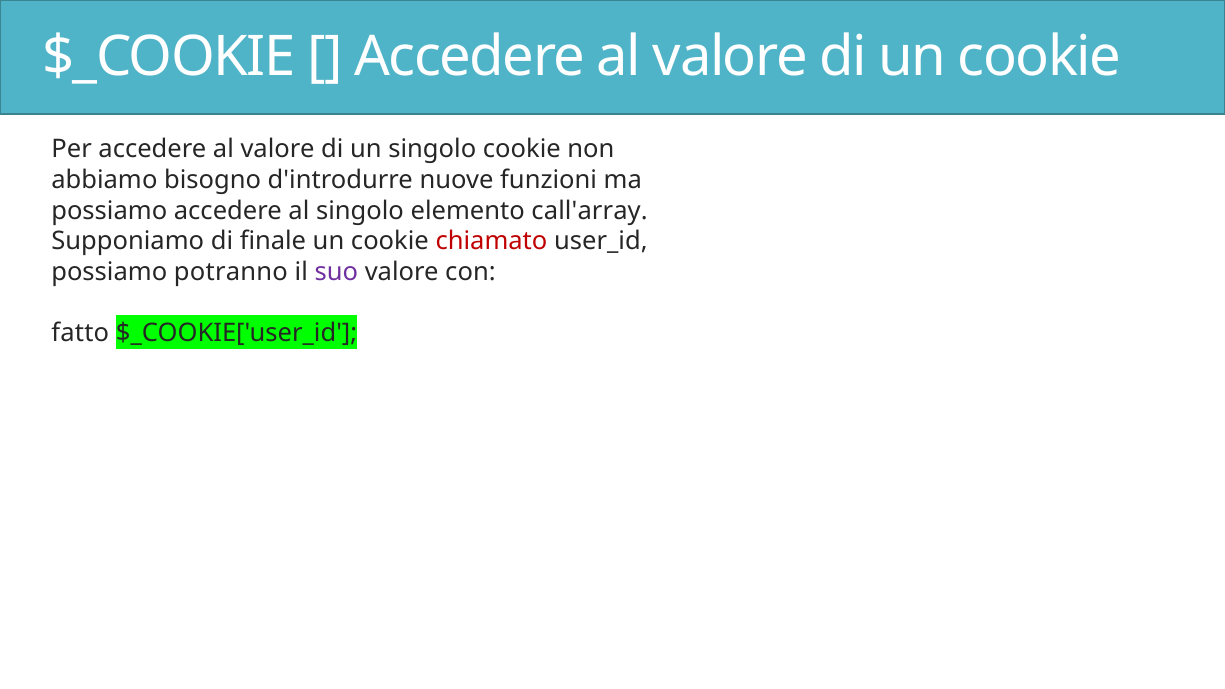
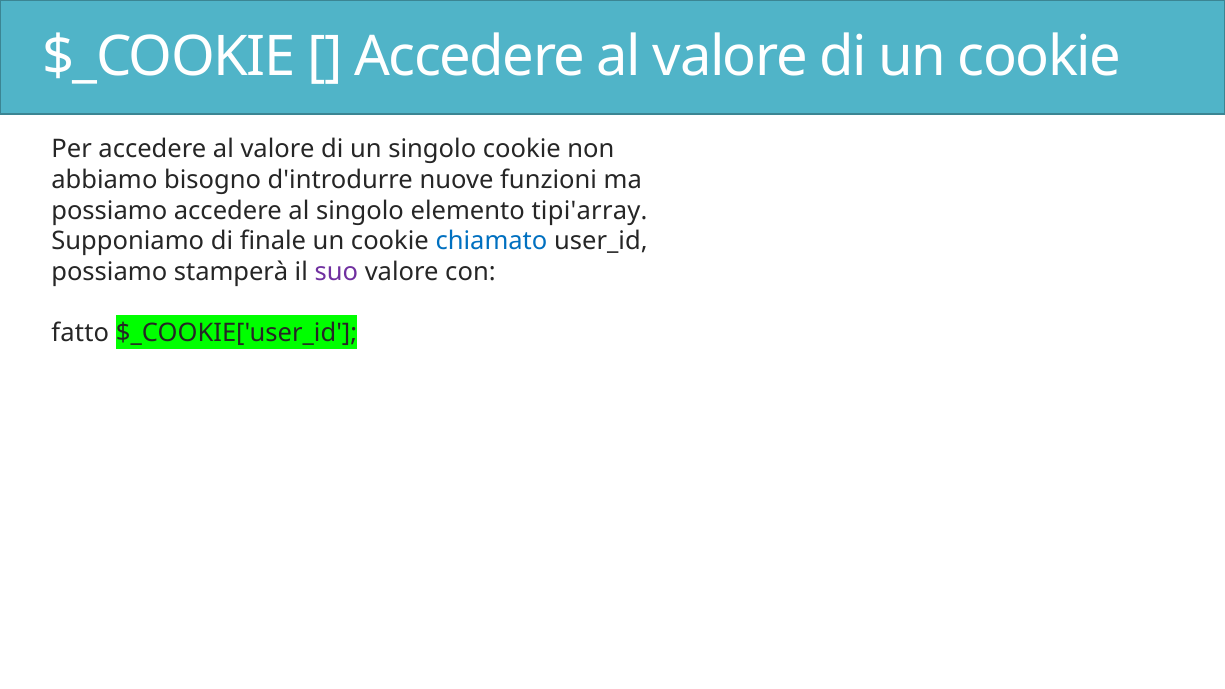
call'array: call'array -> tipi'array
chiamato colour: red -> blue
potranno: potranno -> stamperà
